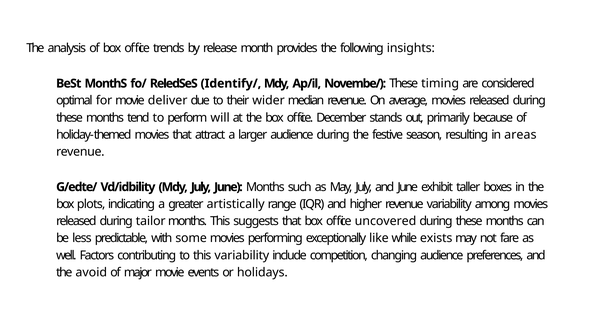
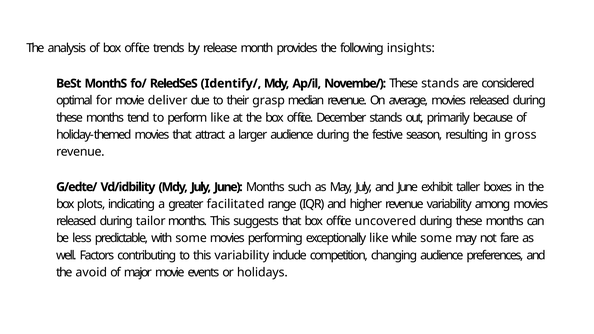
These timing: timing -> stands
wider: wider -> grasp
perform will: will -> like
areas: areas -> gross
artistically: artistically -> facilitated
while exists: exists -> some
